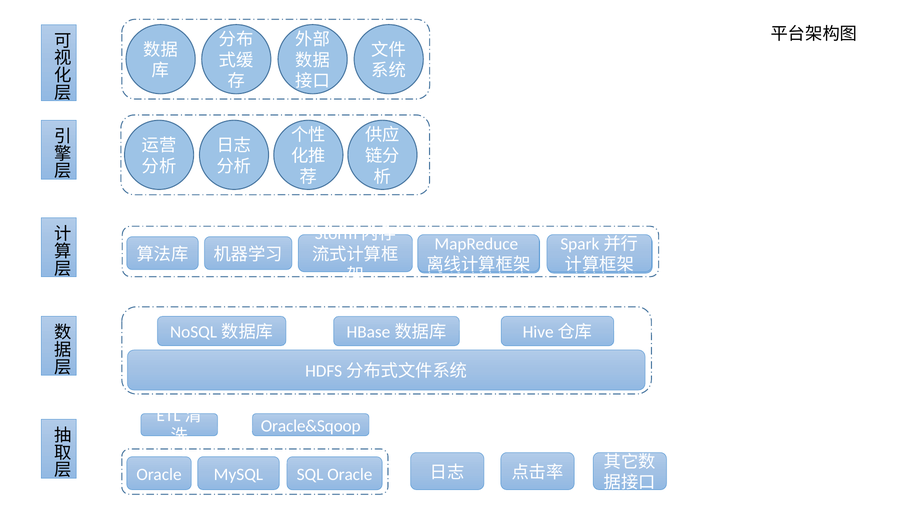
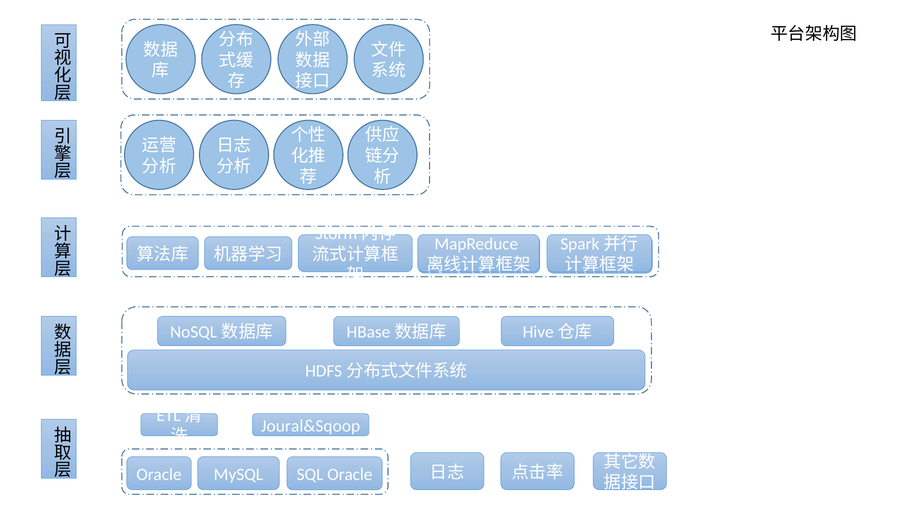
Oracle&Sqoop: Oracle&Sqoop -> Joural&Sqoop
